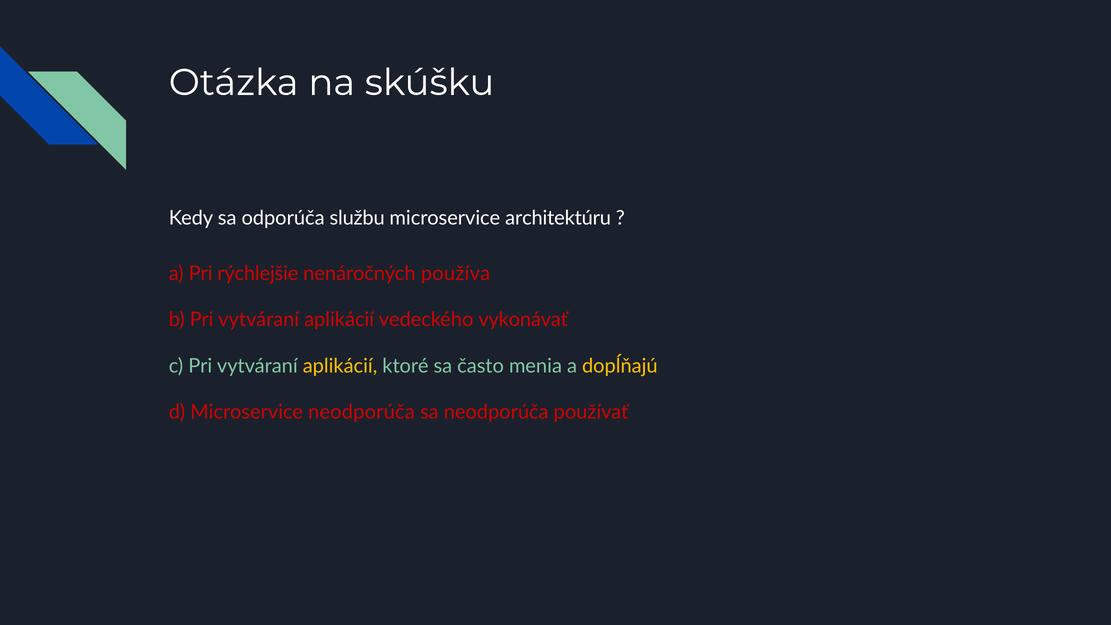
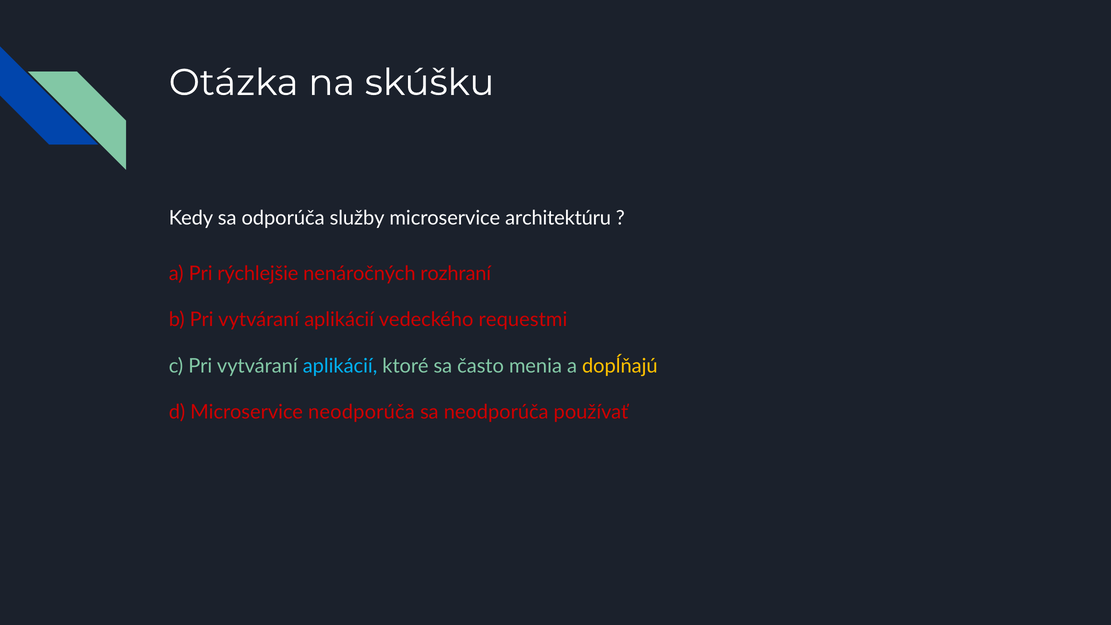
službu: službu -> služby
používa: používa -> rozhraní
vykonávať: vykonávať -> requestmi
aplikácií at (340, 366) colour: yellow -> light blue
